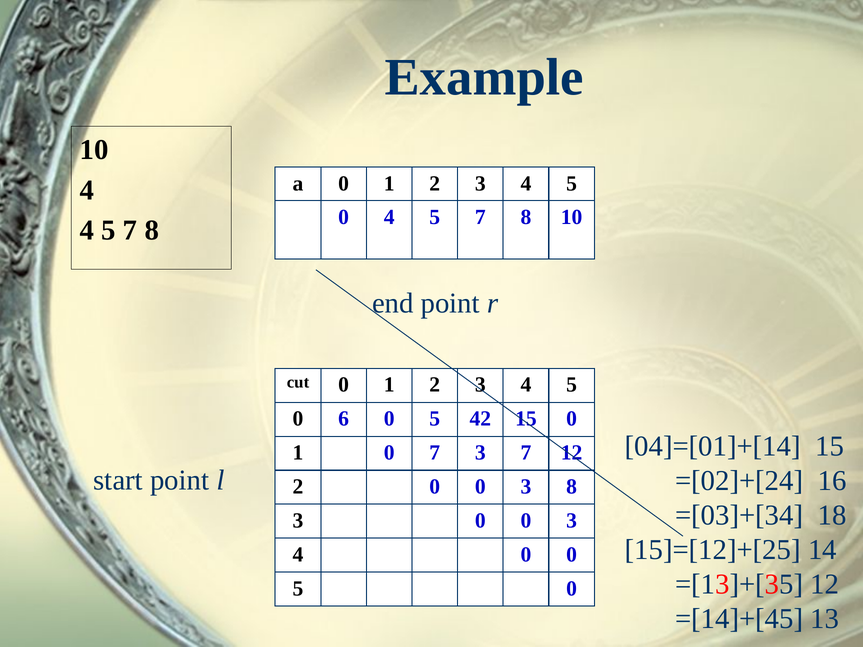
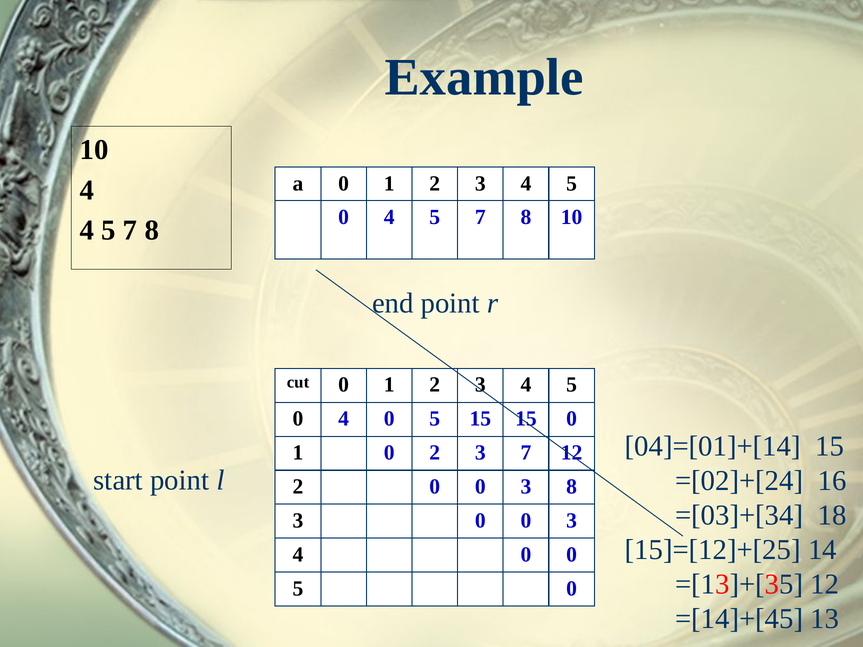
6 at (344, 419): 6 -> 4
5 42: 42 -> 15
0 7: 7 -> 2
